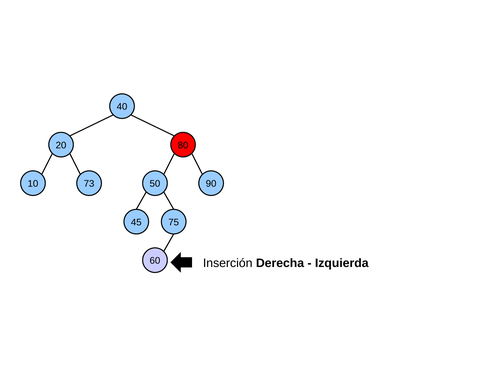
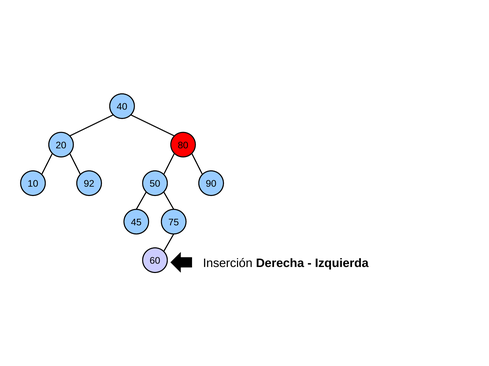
73: 73 -> 92
